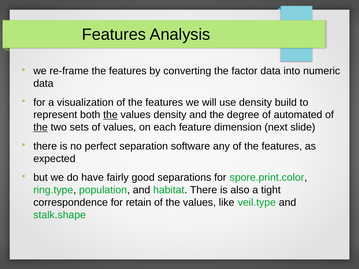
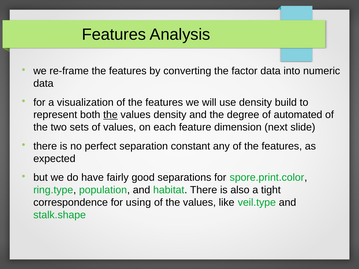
the at (41, 127) underline: present -> none
software: software -> constant
retain: retain -> using
